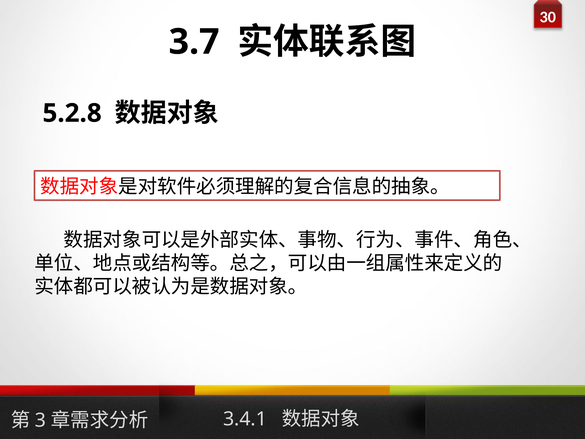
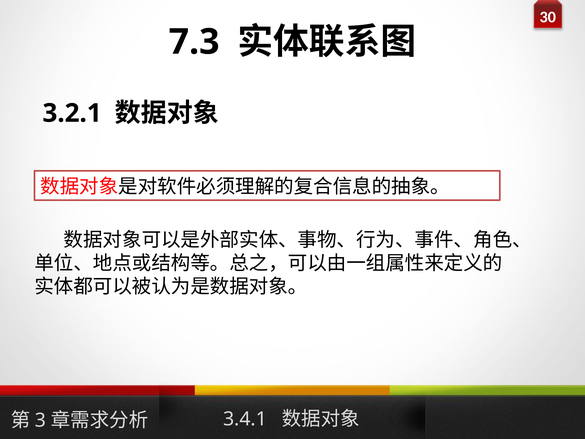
3.7: 3.7 -> 7.3
5.2.8: 5.2.8 -> 3.2.1
